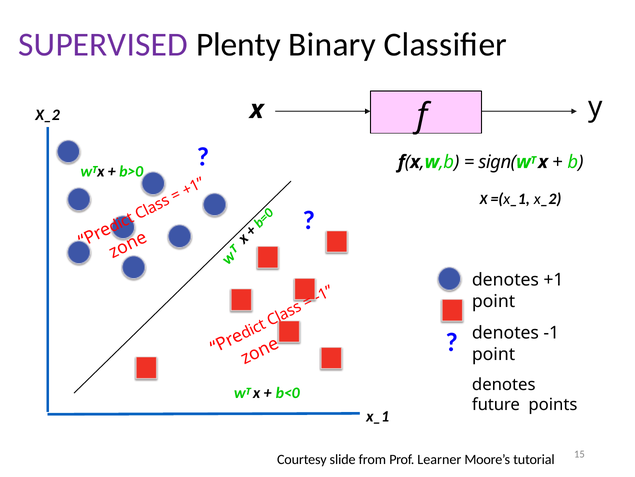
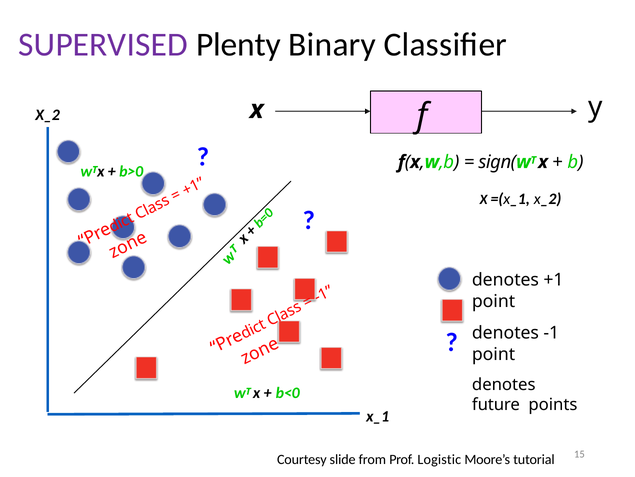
Learner: Learner -> Logistic
